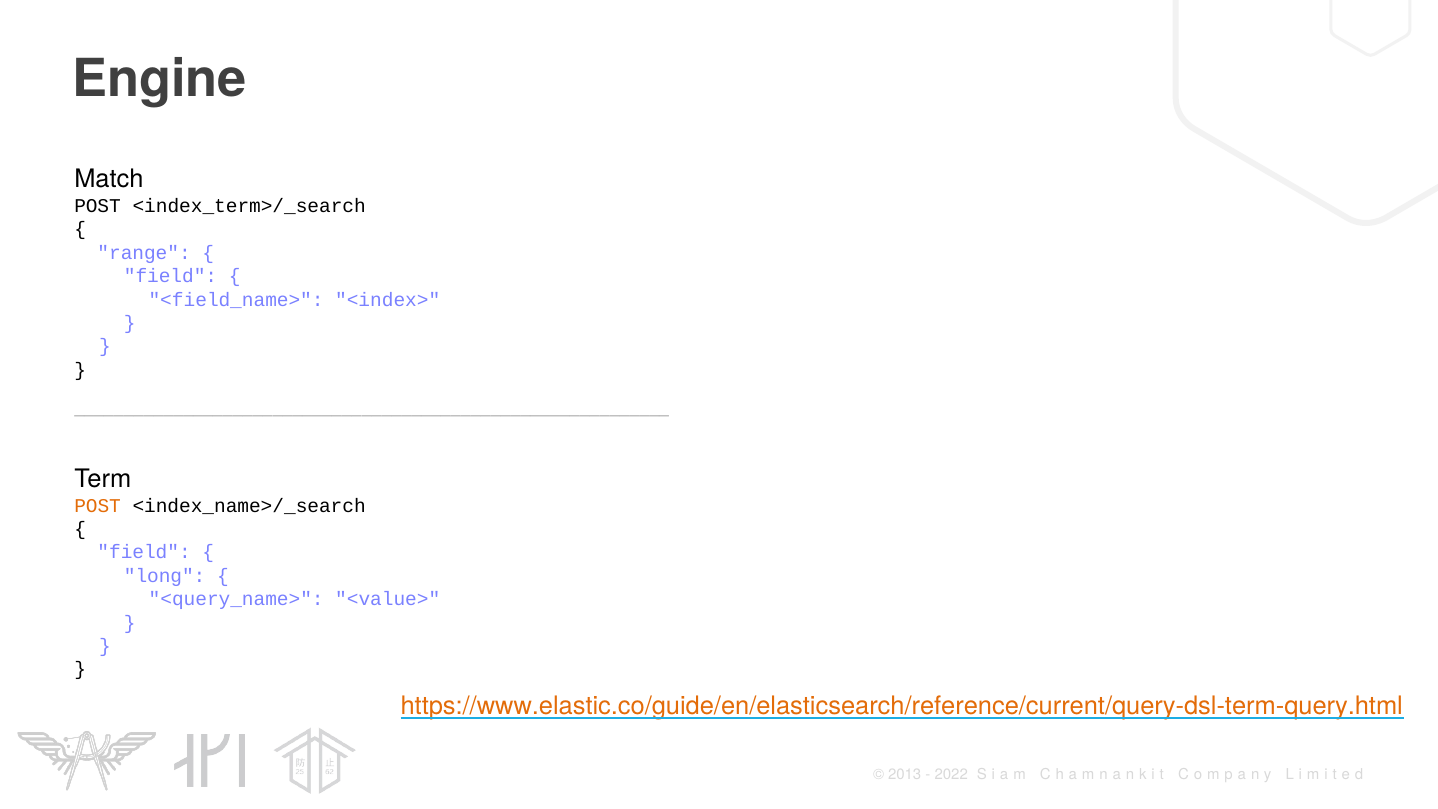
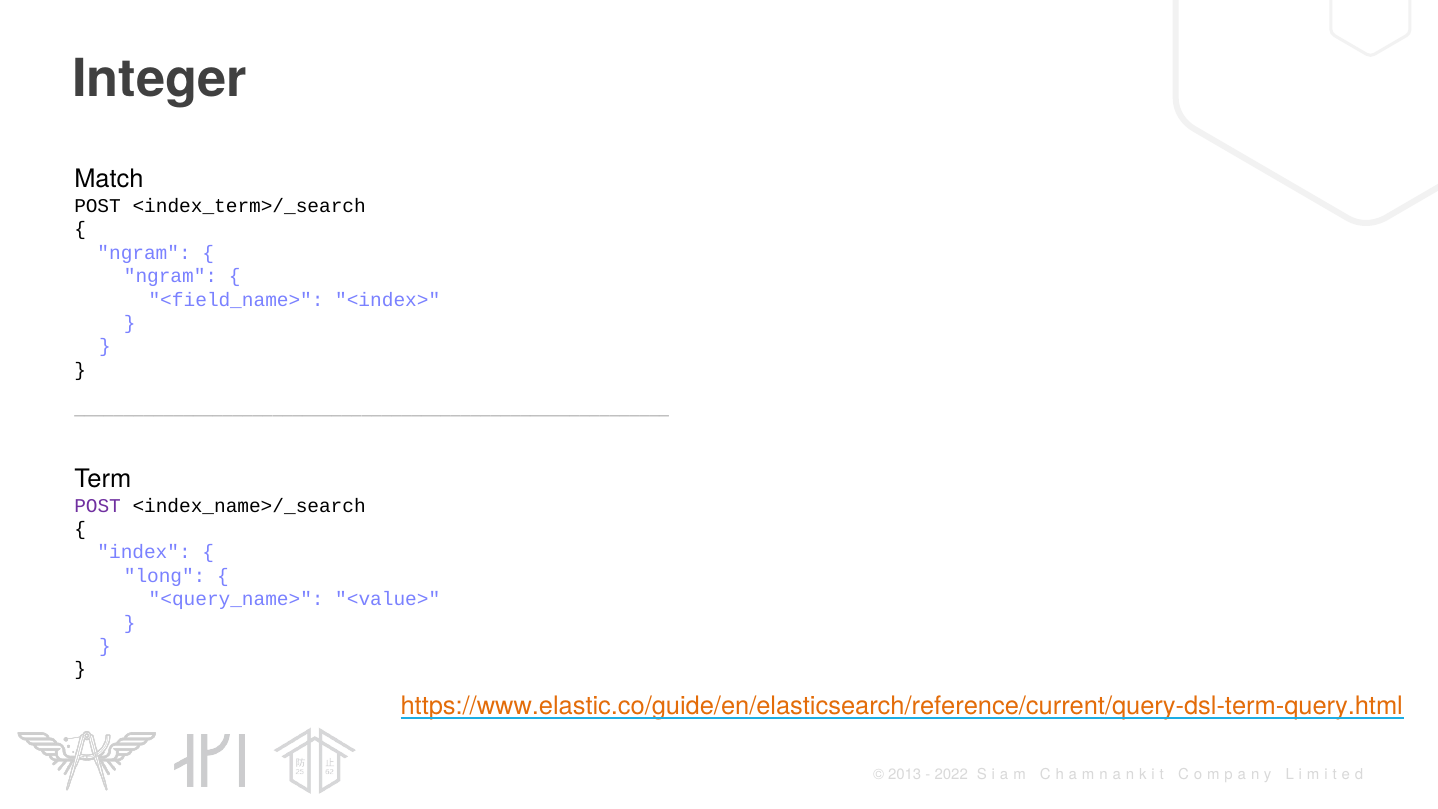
Engine: Engine -> Integer
range at (144, 253): range -> ngram
field at (170, 276): field -> ngram
POST at (98, 506) colour: orange -> purple
field at (144, 552): field -> index
